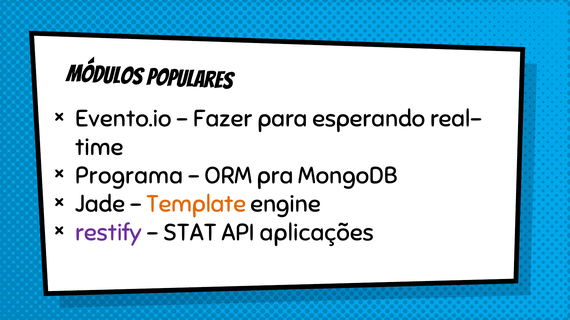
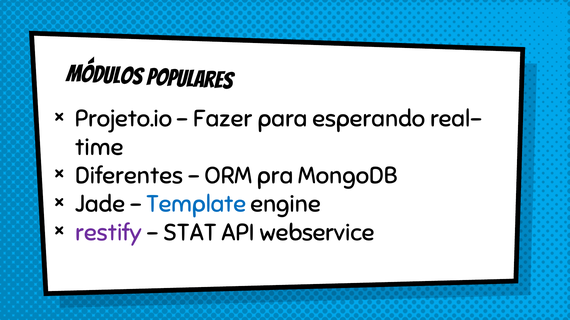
Evento.io: Evento.io -> Projeto.io
Programa: Programa -> Diferentes
Template colour: orange -> blue
aplicações: aplicações -> webservice
